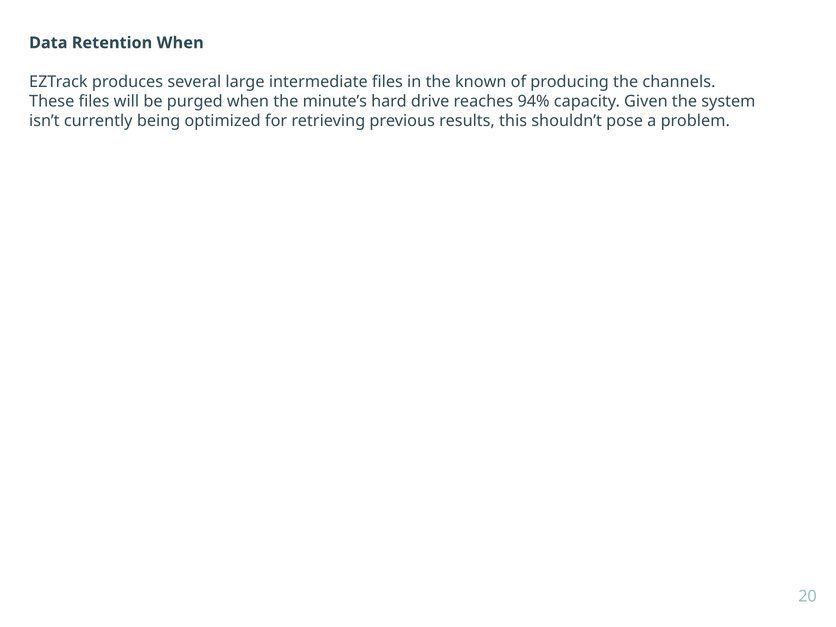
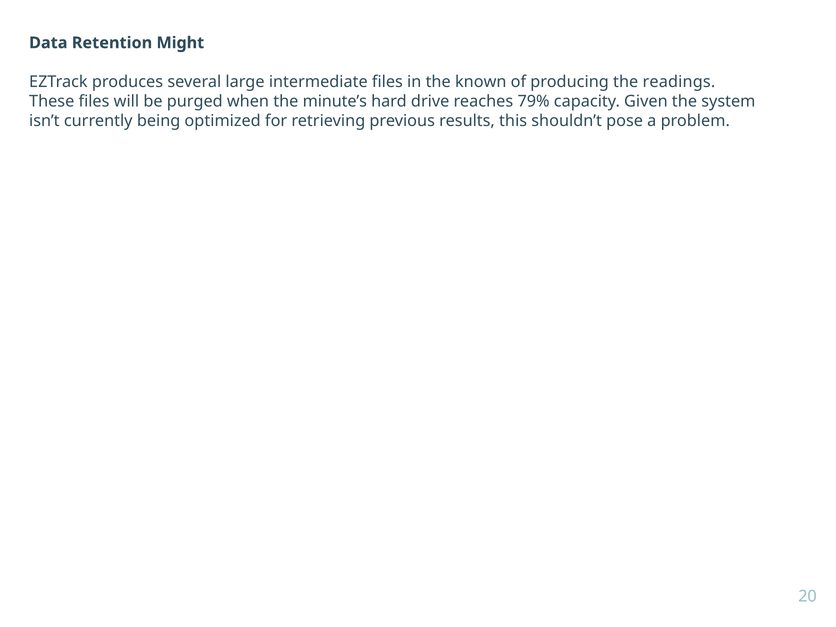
Retention When: When -> Might
channels: channels -> readings
94%: 94% -> 79%
